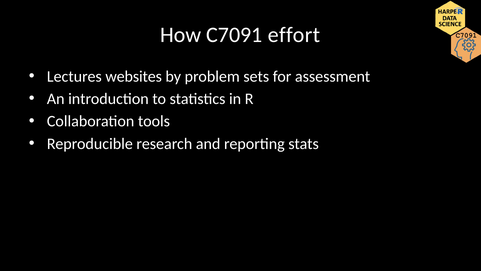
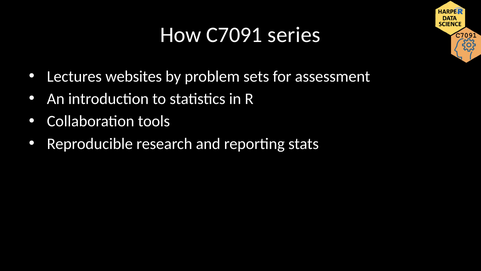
effort: effort -> series
